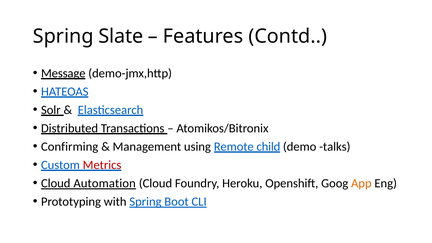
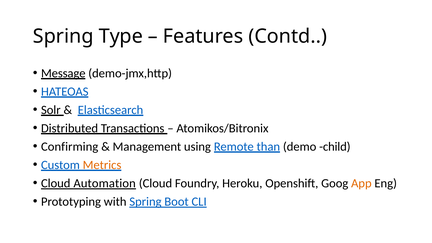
Slate: Slate -> Type
child: child -> than
talks: talks -> child
Metrics colour: red -> orange
